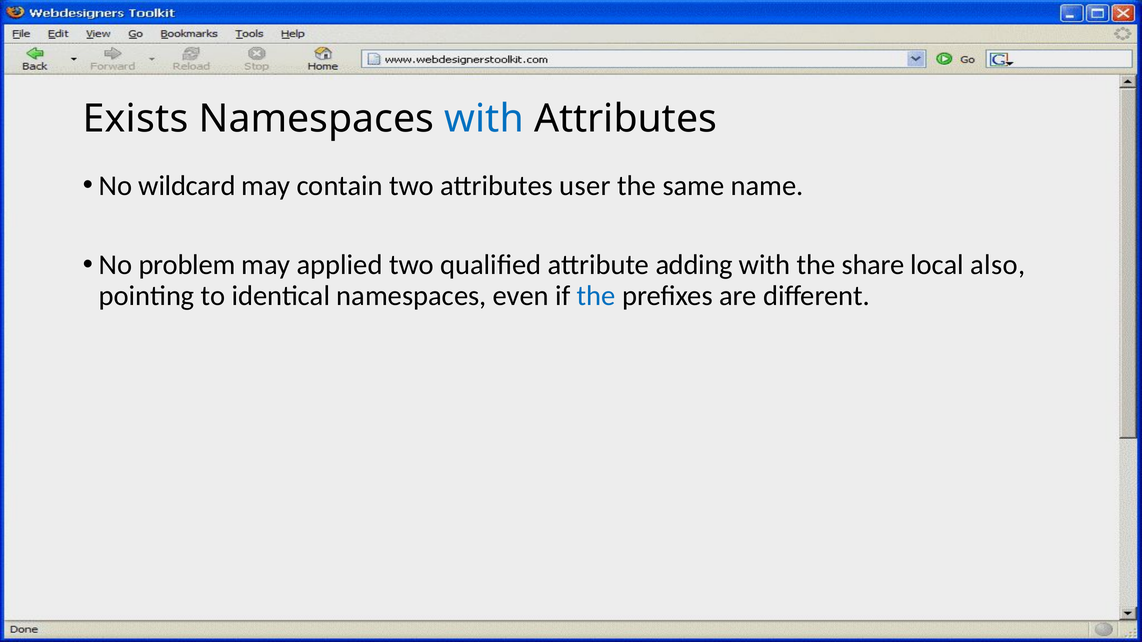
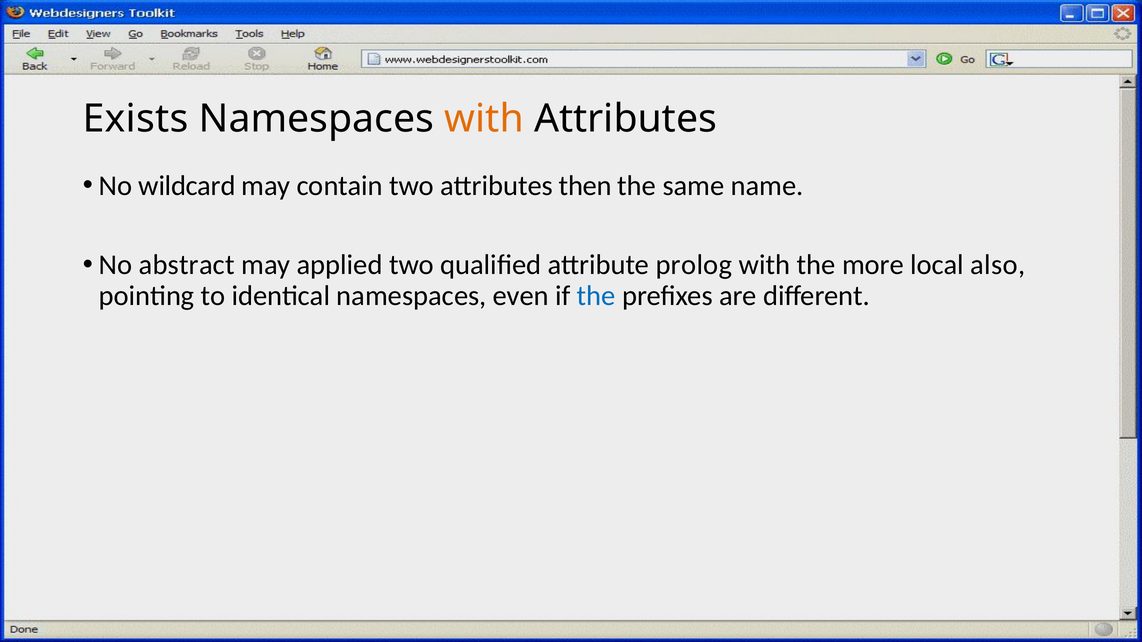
with at (484, 119) colour: blue -> orange
user: user -> then
problem: problem -> abstract
adding: adding -> prolog
share: share -> more
